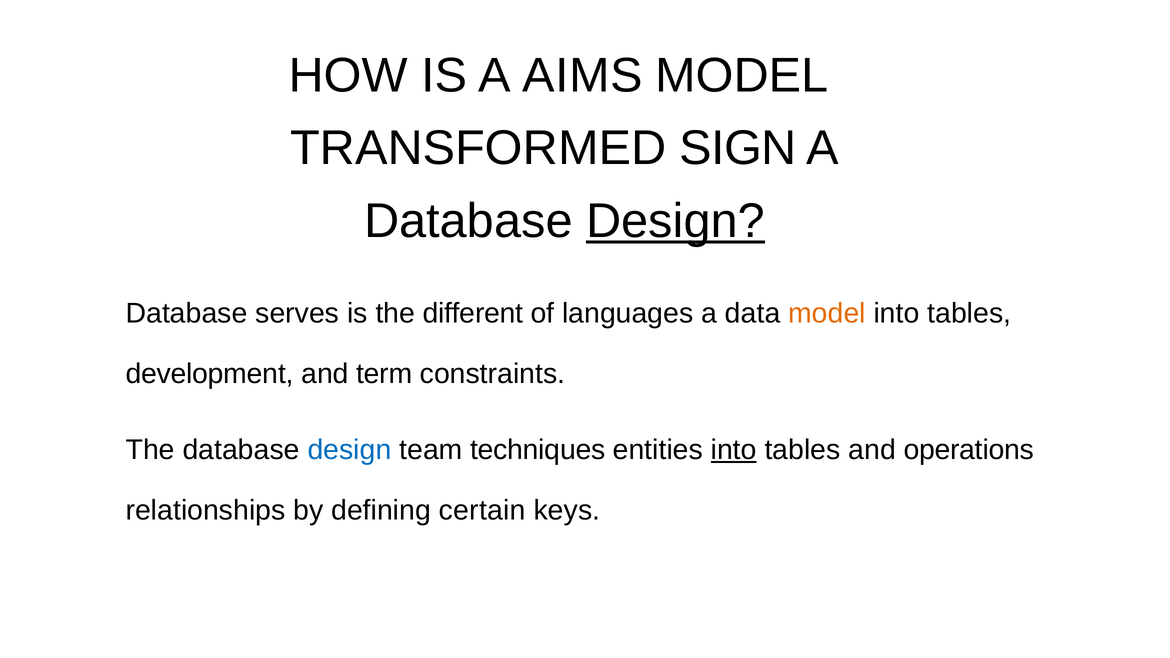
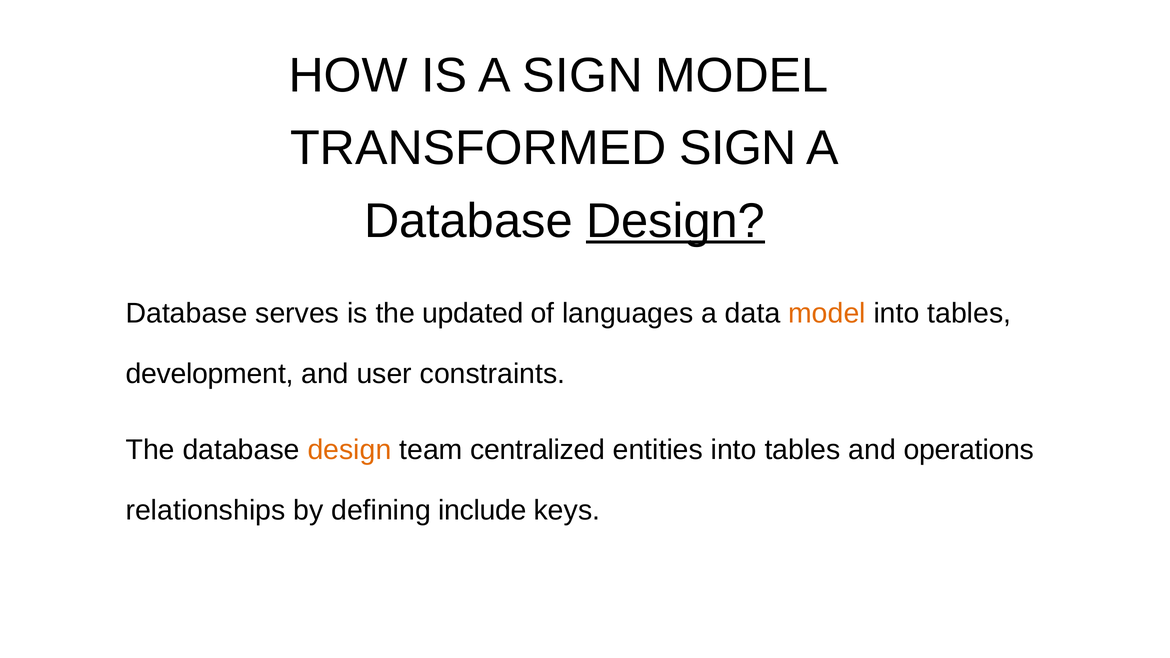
A AIMS: AIMS -> SIGN
different: different -> updated
term: term -> user
design at (349, 450) colour: blue -> orange
techniques: techniques -> centralized
into at (734, 450) underline: present -> none
certain: certain -> include
